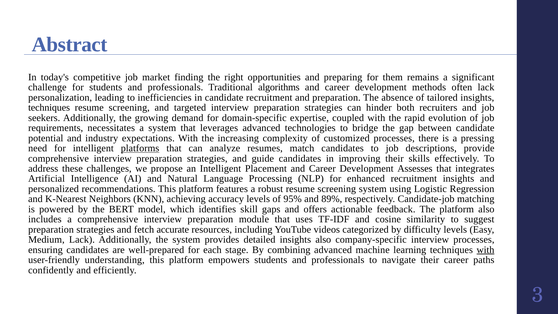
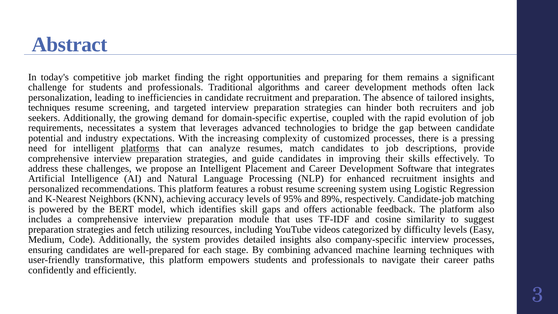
Assesses: Assesses -> Software
accurate: accurate -> utilizing
Medium Lack: Lack -> Code
with at (485, 250) underline: present -> none
understanding: understanding -> transformative
